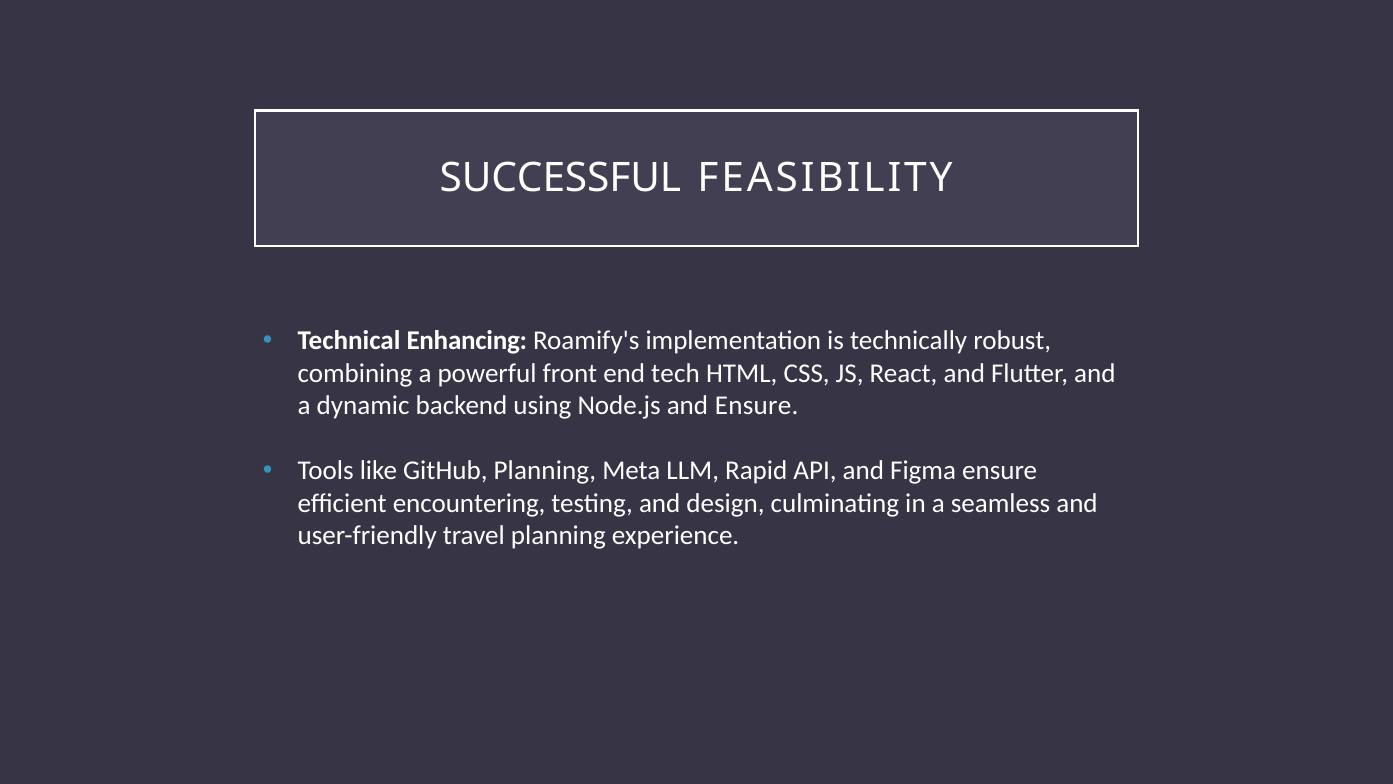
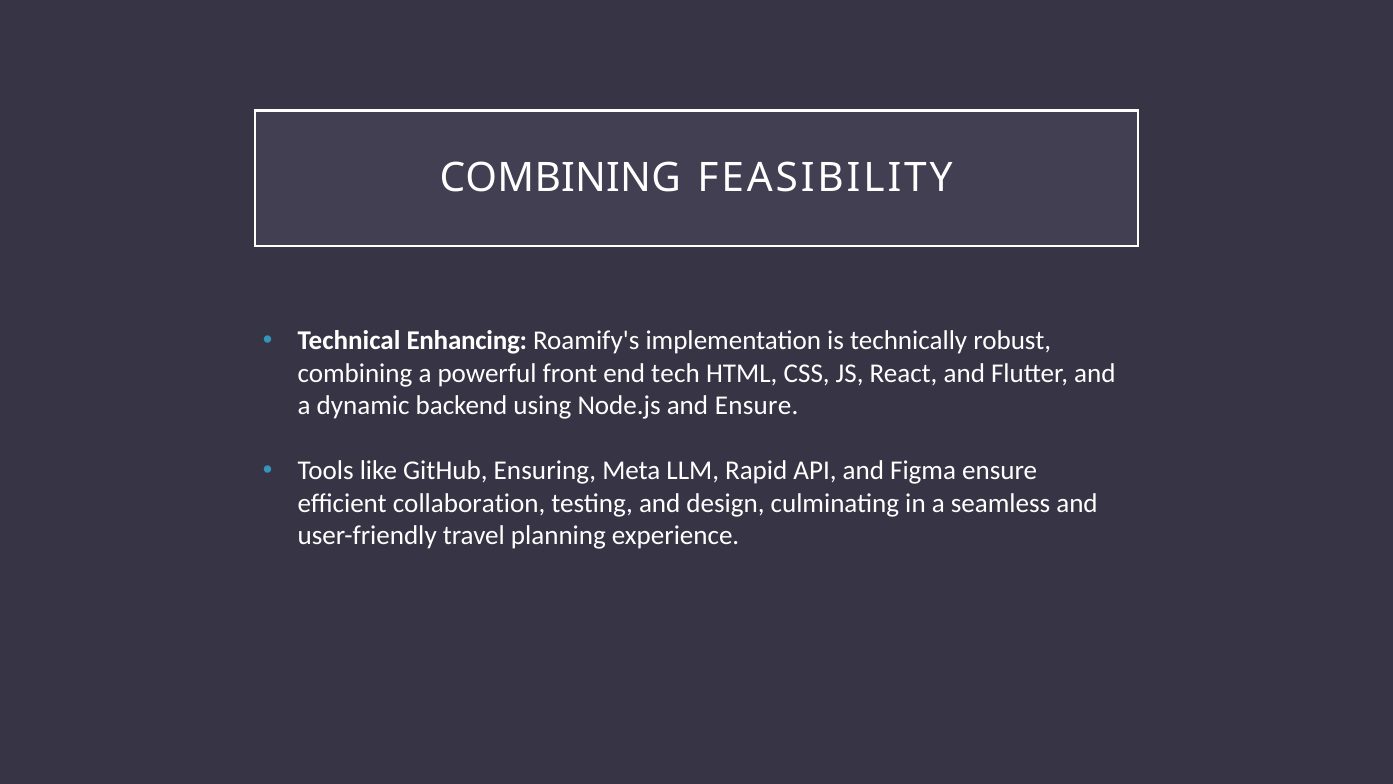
SUCCESSFUL at (560, 178): SUCCESSFUL -> COMBINING
GitHub Planning: Planning -> Ensuring
encountering: encountering -> collaboration
